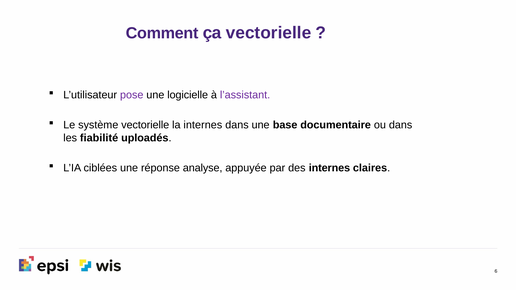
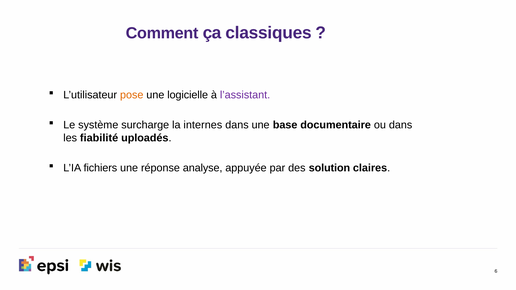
ça vectorielle: vectorielle -> classiques
pose colour: purple -> orange
système vectorielle: vectorielle -> surcharge
ciblées: ciblées -> fichiers
des internes: internes -> solution
